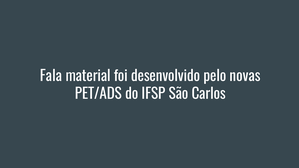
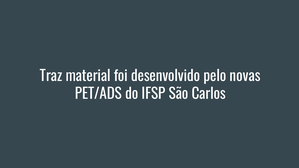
Fala: Fala -> Traz
